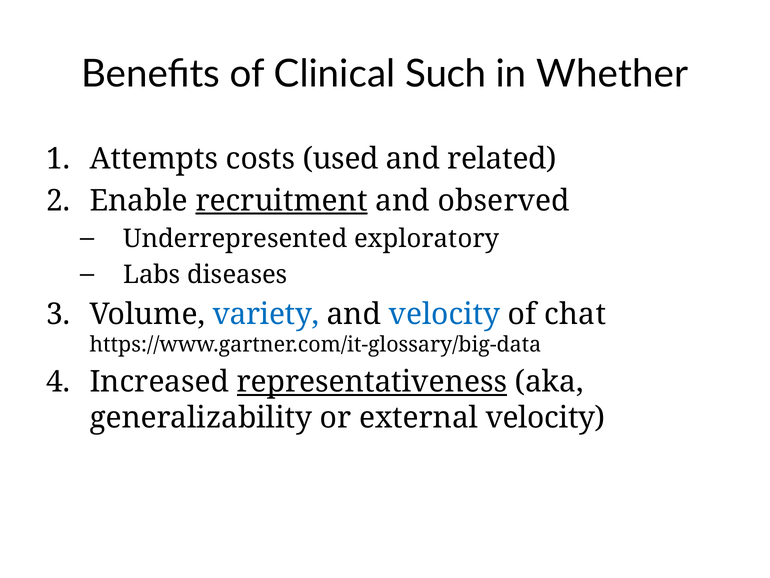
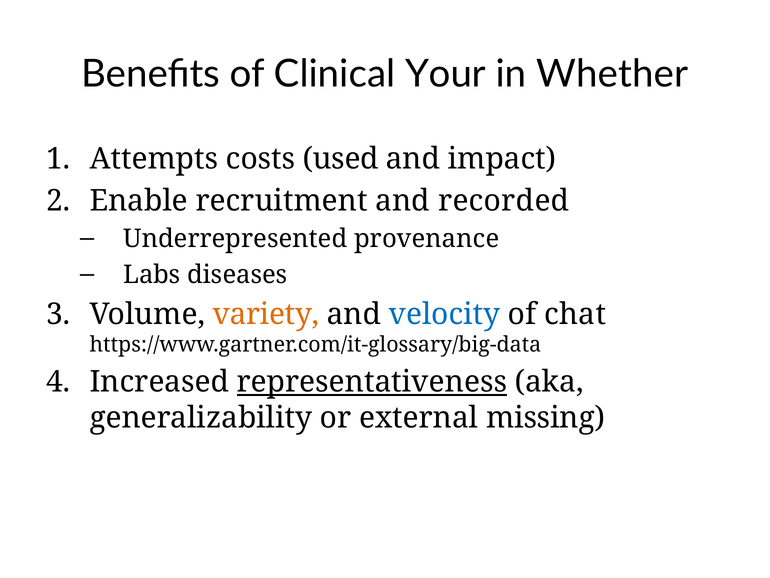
Such: Such -> Your
related: related -> impact
recruitment underline: present -> none
observed: observed -> recorded
exploratory: exploratory -> provenance
variety colour: blue -> orange
external velocity: velocity -> missing
